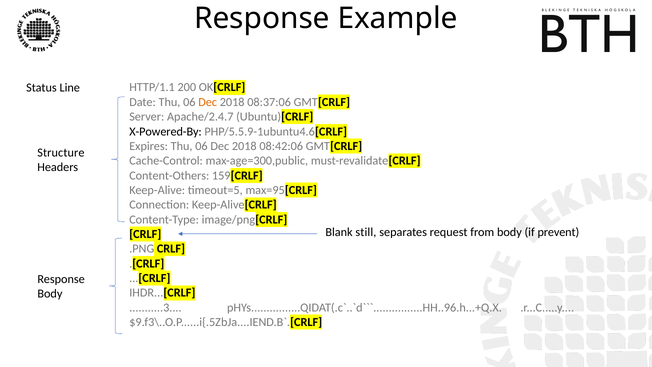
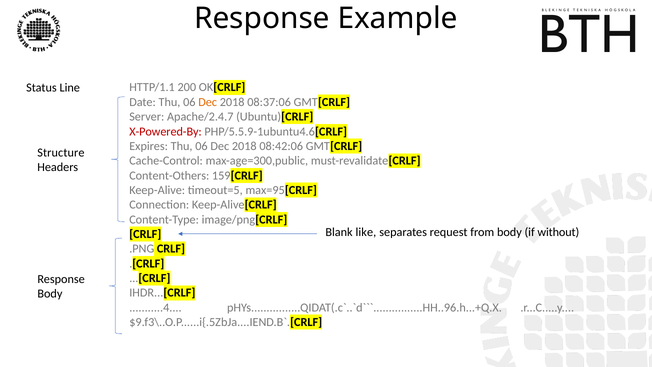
X-Powered-By colour: black -> red
still: still -> like
prevent: prevent -> without
...........3: ...........3 -> ...........4
